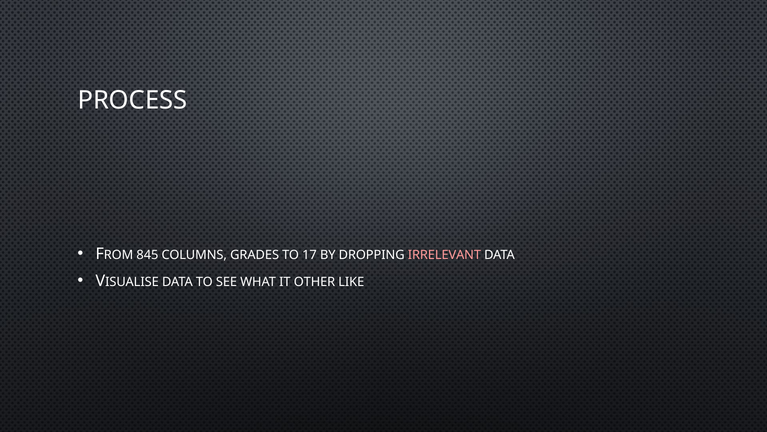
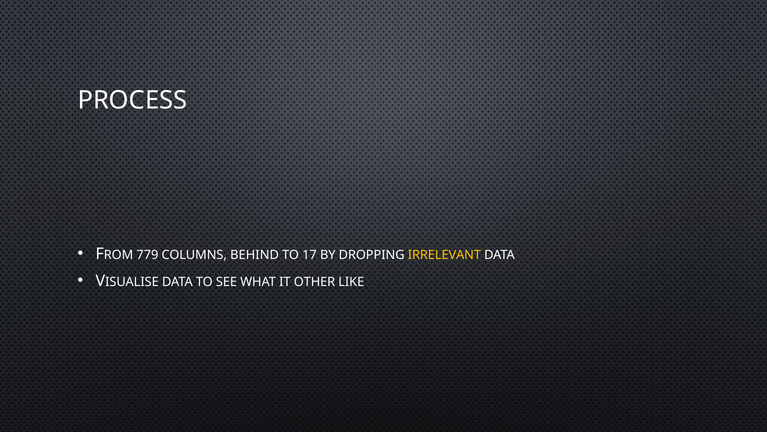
845: 845 -> 779
GRADES: GRADES -> BEHIND
IRRELEVANT colour: pink -> yellow
